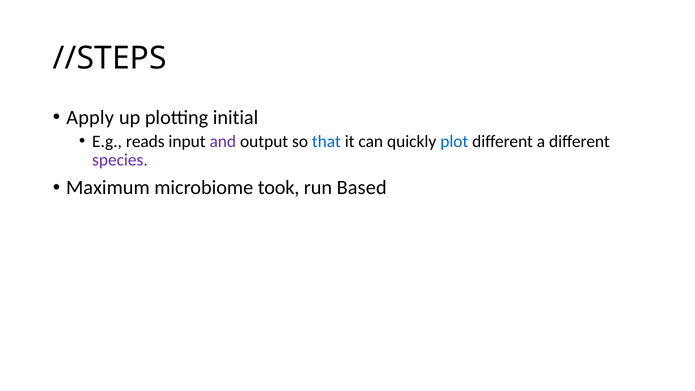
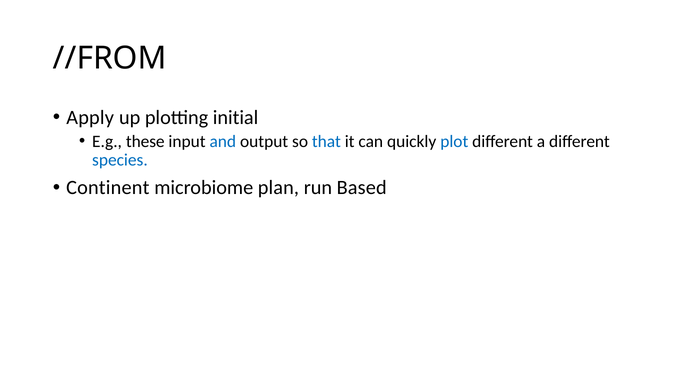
//STEPS: //STEPS -> //FROM
reads: reads -> these
and colour: purple -> blue
species colour: purple -> blue
Maximum: Maximum -> Continent
took: took -> plan
